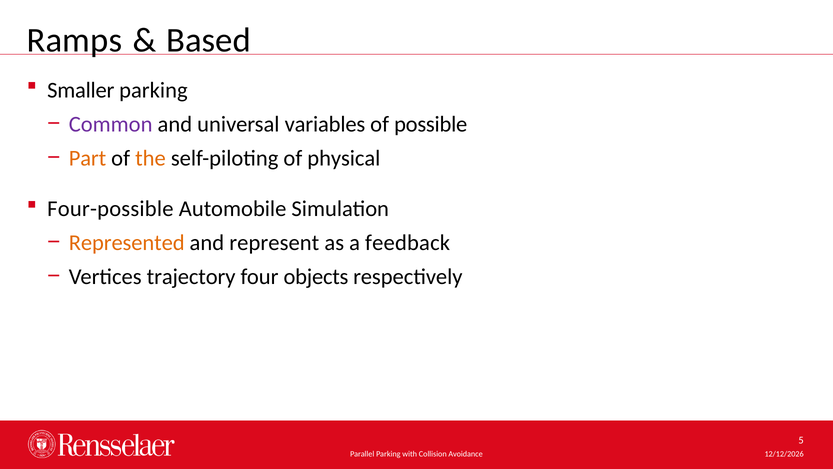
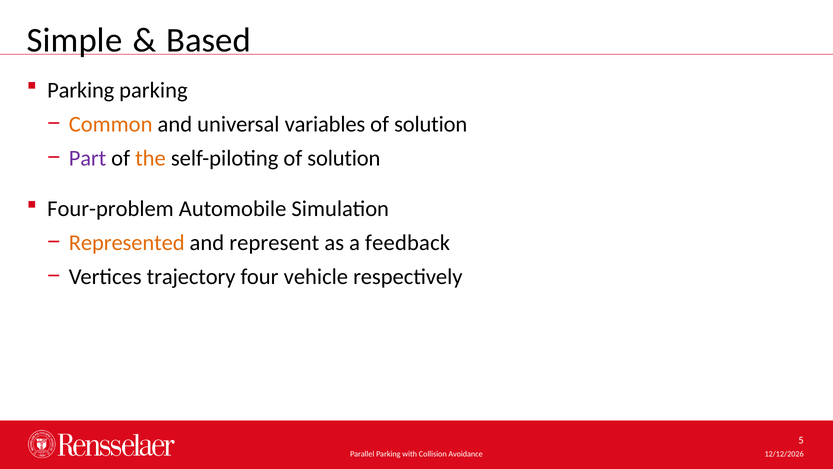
Ramps: Ramps -> Simple
Smaller at (81, 90): Smaller -> Parking
Common colour: purple -> orange
possible at (431, 124): possible -> solution
Part colour: orange -> purple
self-piloting of physical: physical -> solution
Four-possible: Four-possible -> Four-problem
objects: objects -> vehicle
